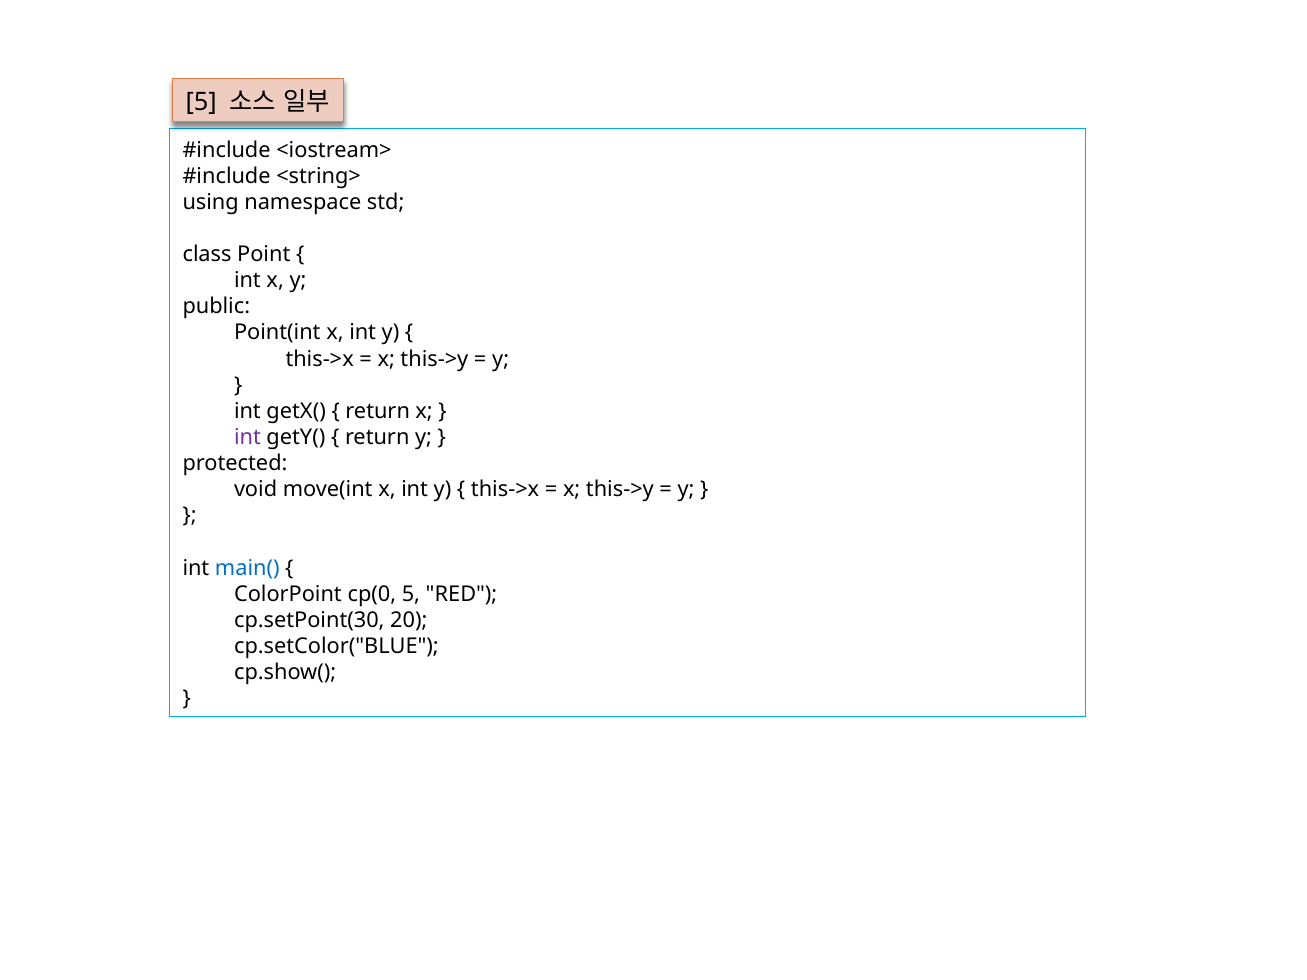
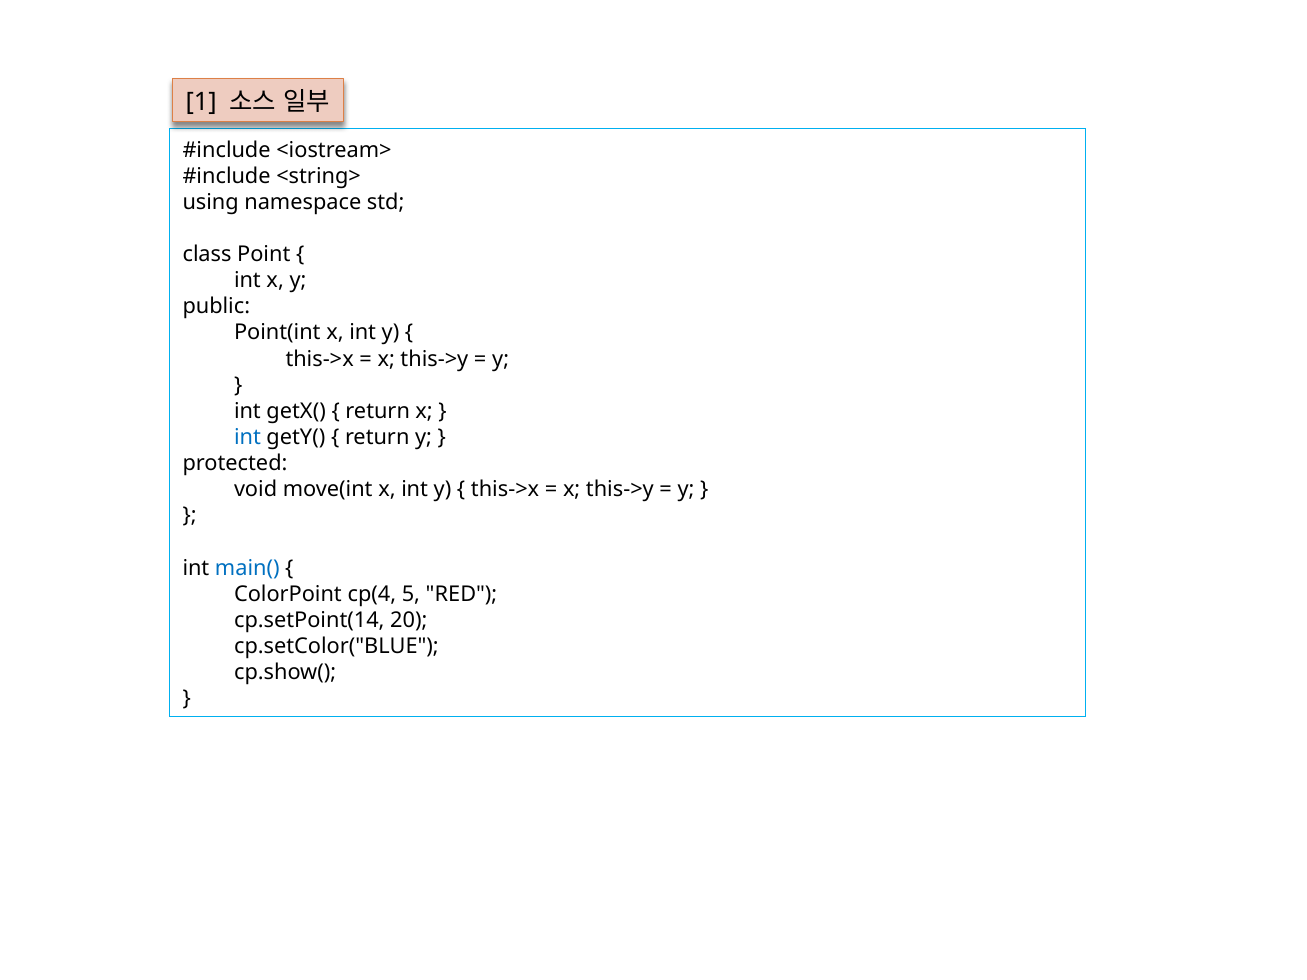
5 at (201, 102): 5 -> 1
int at (247, 437) colour: purple -> blue
cp(0: cp(0 -> cp(4
cp.setPoint(30: cp.setPoint(30 -> cp.setPoint(14
